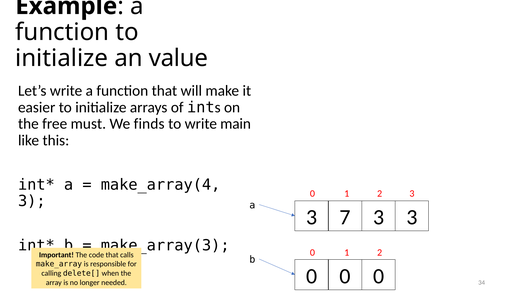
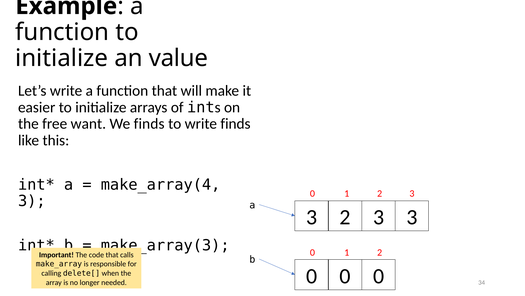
must: must -> want
write main: main -> finds
3 7: 7 -> 2
